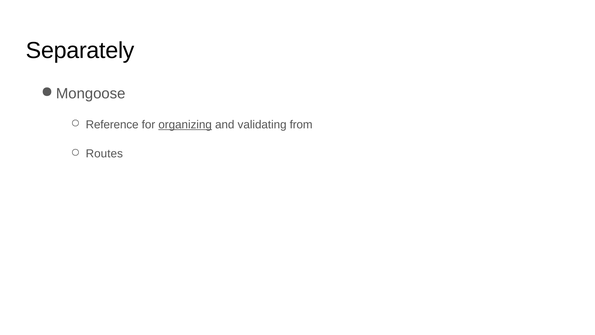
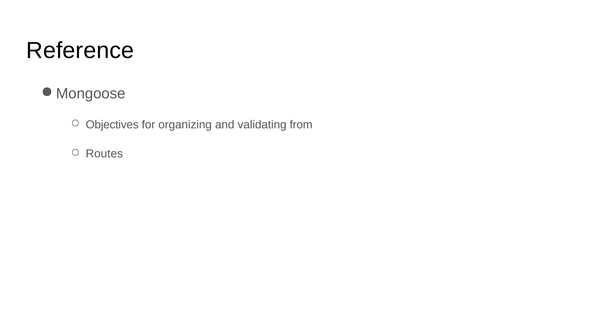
Separately: Separately -> Reference
Reference: Reference -> Objectives
organizing underline: present -> none
